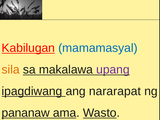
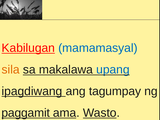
upang colour: purple -> blue
nararapat: nararapat -> tagumpay
pananaw: pananaw -> paggamit
